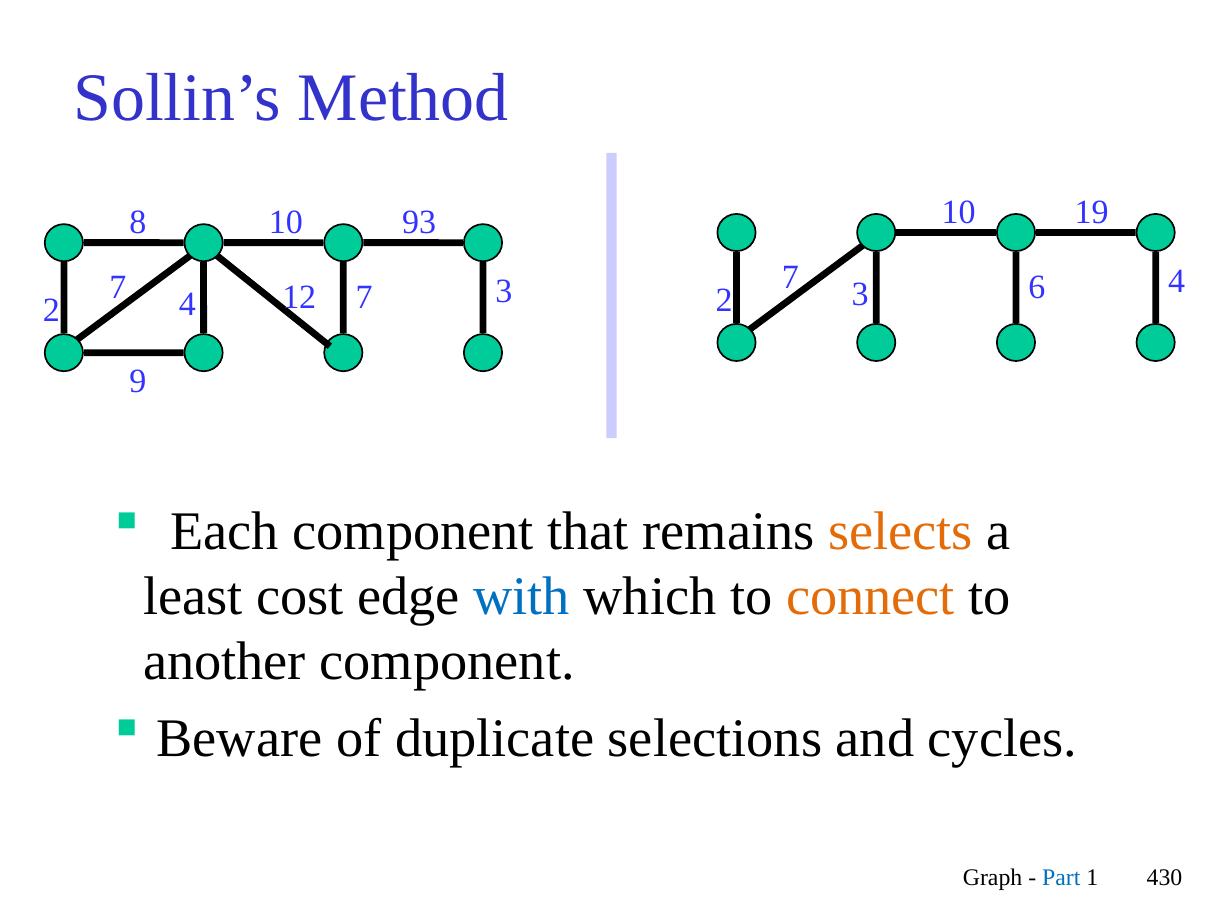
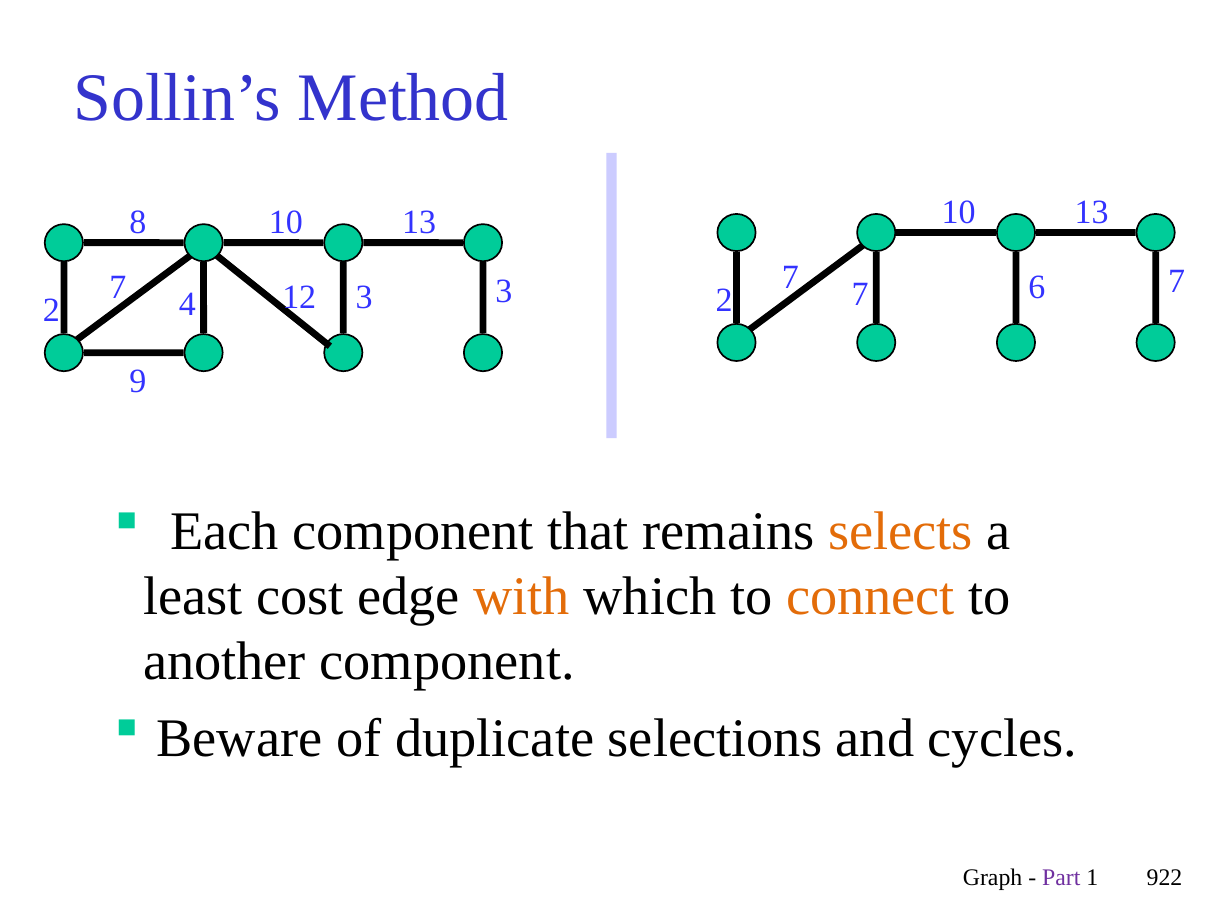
19 at (1092, 212): 19 -> 13
8 10 93: 93 -> 13
2 3: 3 -> 7
6 4: 4 -> 7
4 7: 7 -> 3
with colour: blue -> orange
Part colour: blue -> purple
430: 430 -> 922
